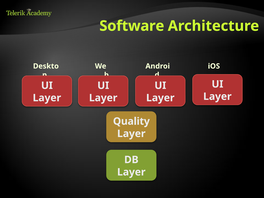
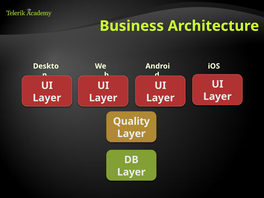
Software: Software -> Business
